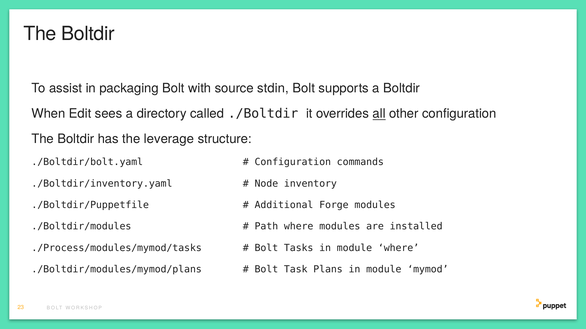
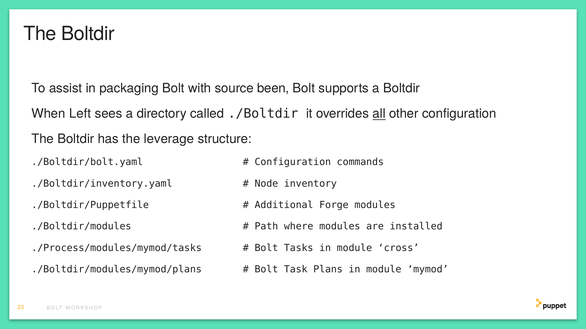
stdin: stdin -> been
Edit: Edit -> Left
module where: where -> cross
